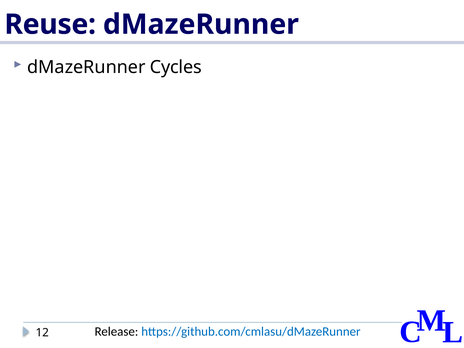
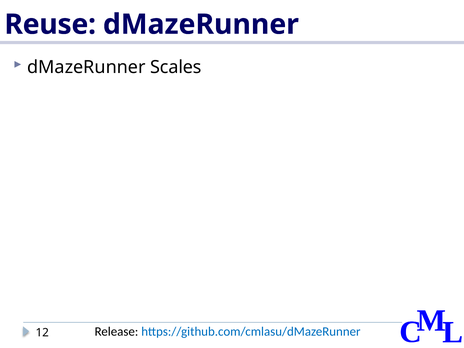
Cycles: Cycles -> Scales
